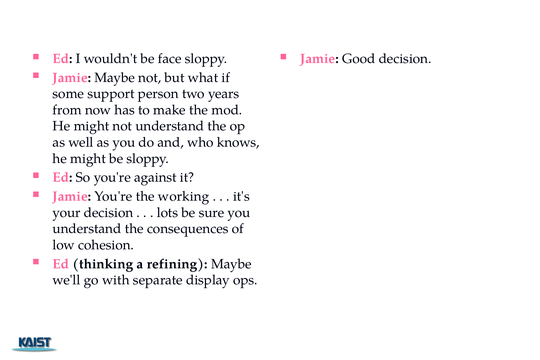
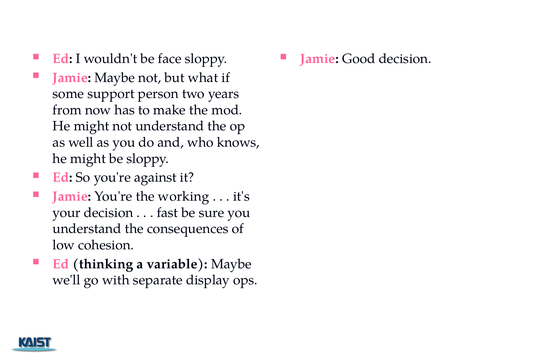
lots: lots -> fast
refining: refining -> variable
